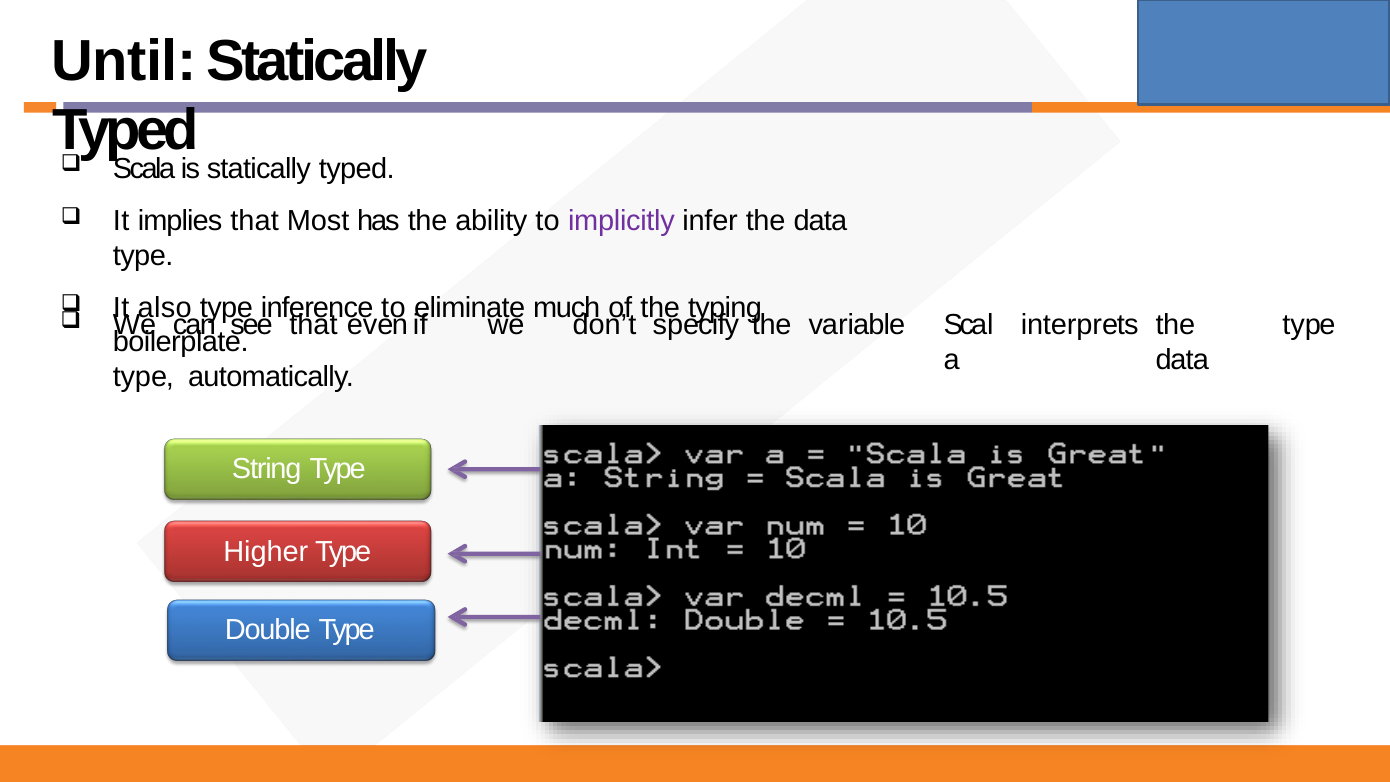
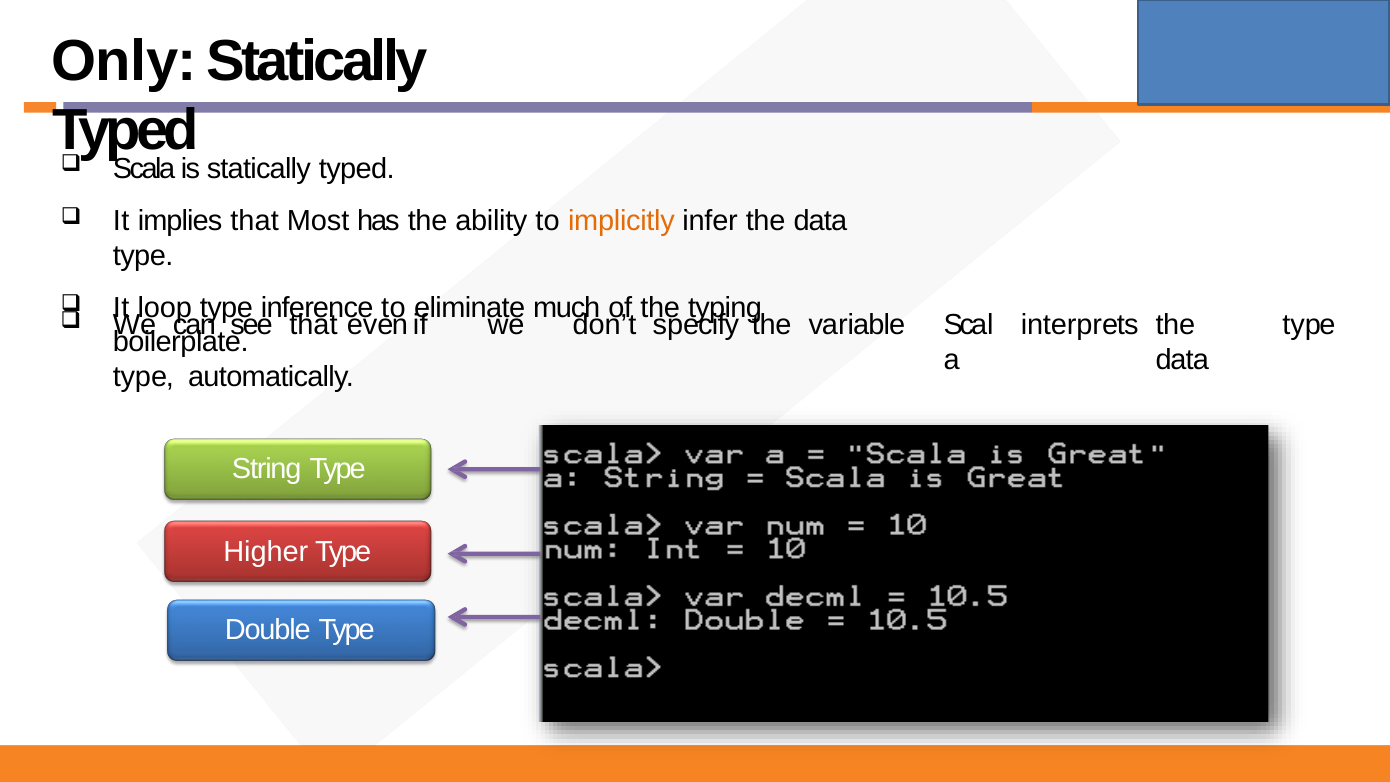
Until: Until -> Only
implicitly colour: purple -> orange
also: also -> loop
